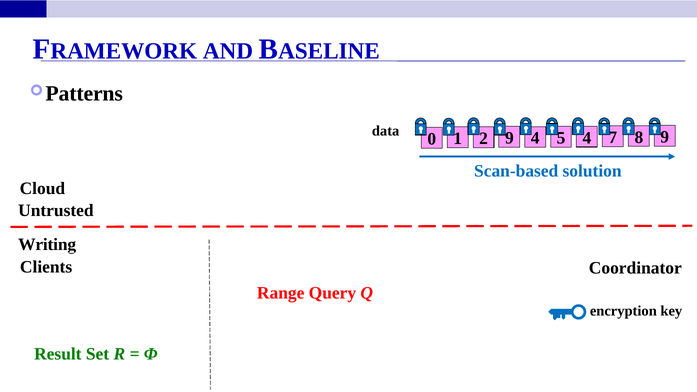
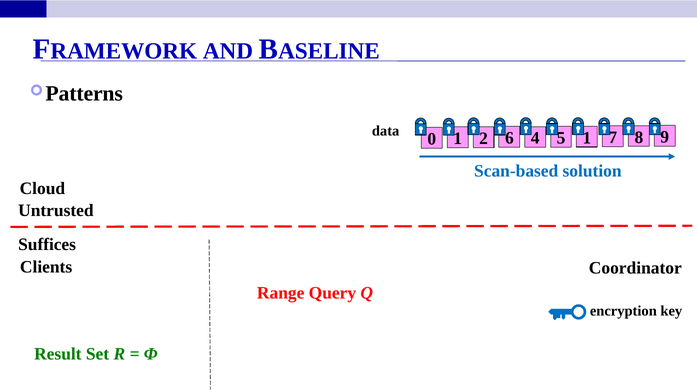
2 9: 9 -> 6
5 4: 4 -> 1
Writing: Writing -> Suffices
